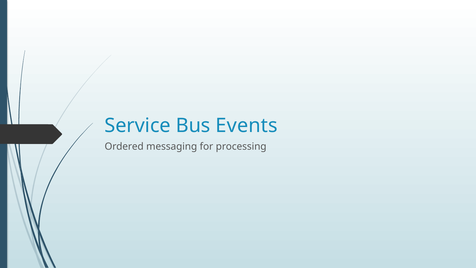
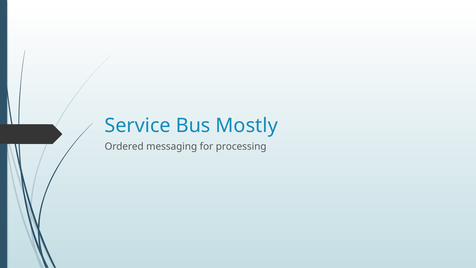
Events: Events -> Mostly
